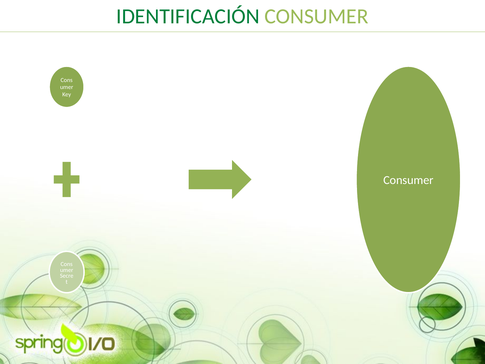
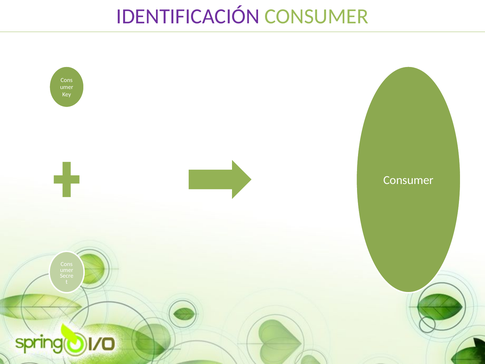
IDENTIFICACIÓN colour: green -> purple
